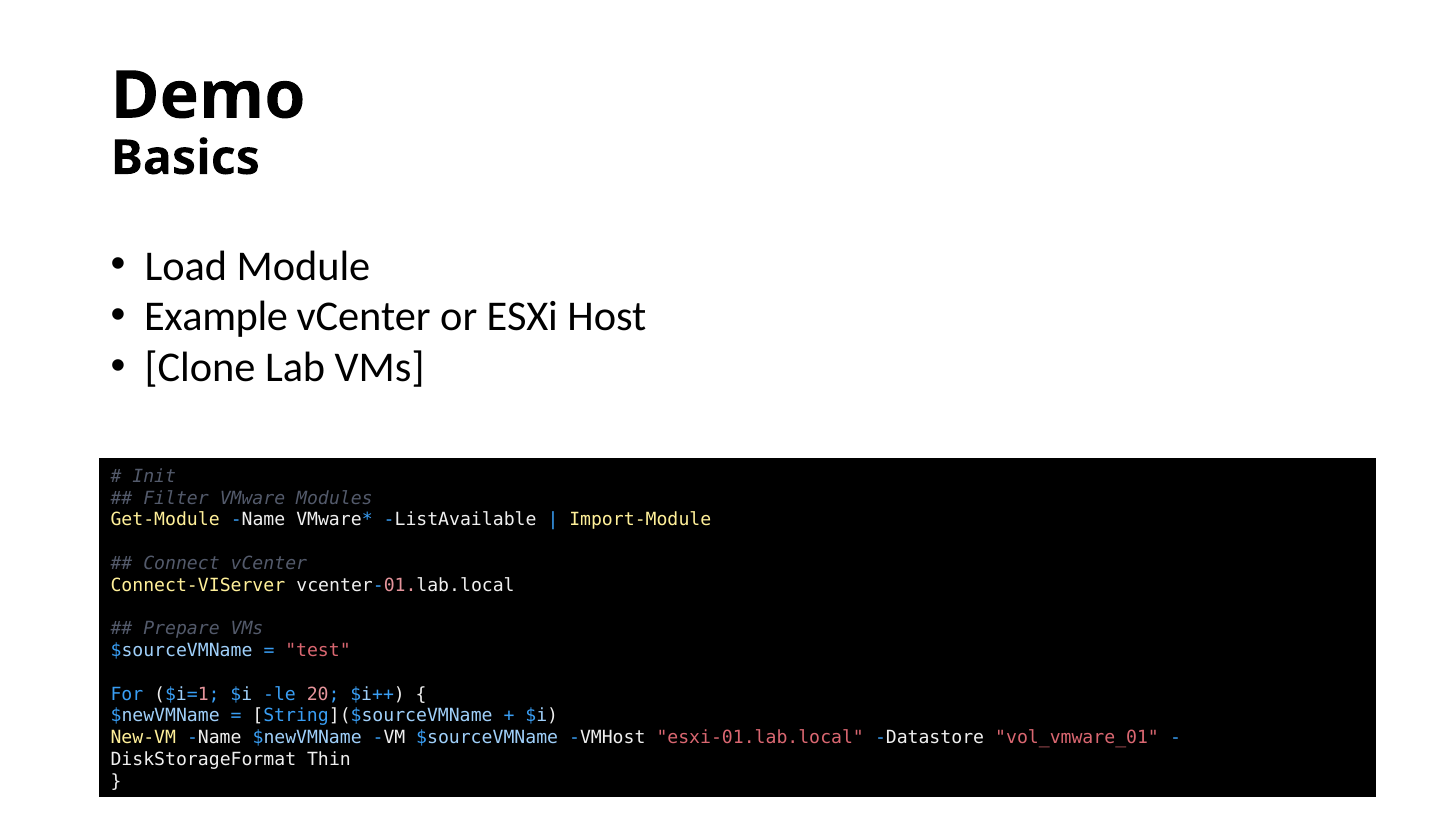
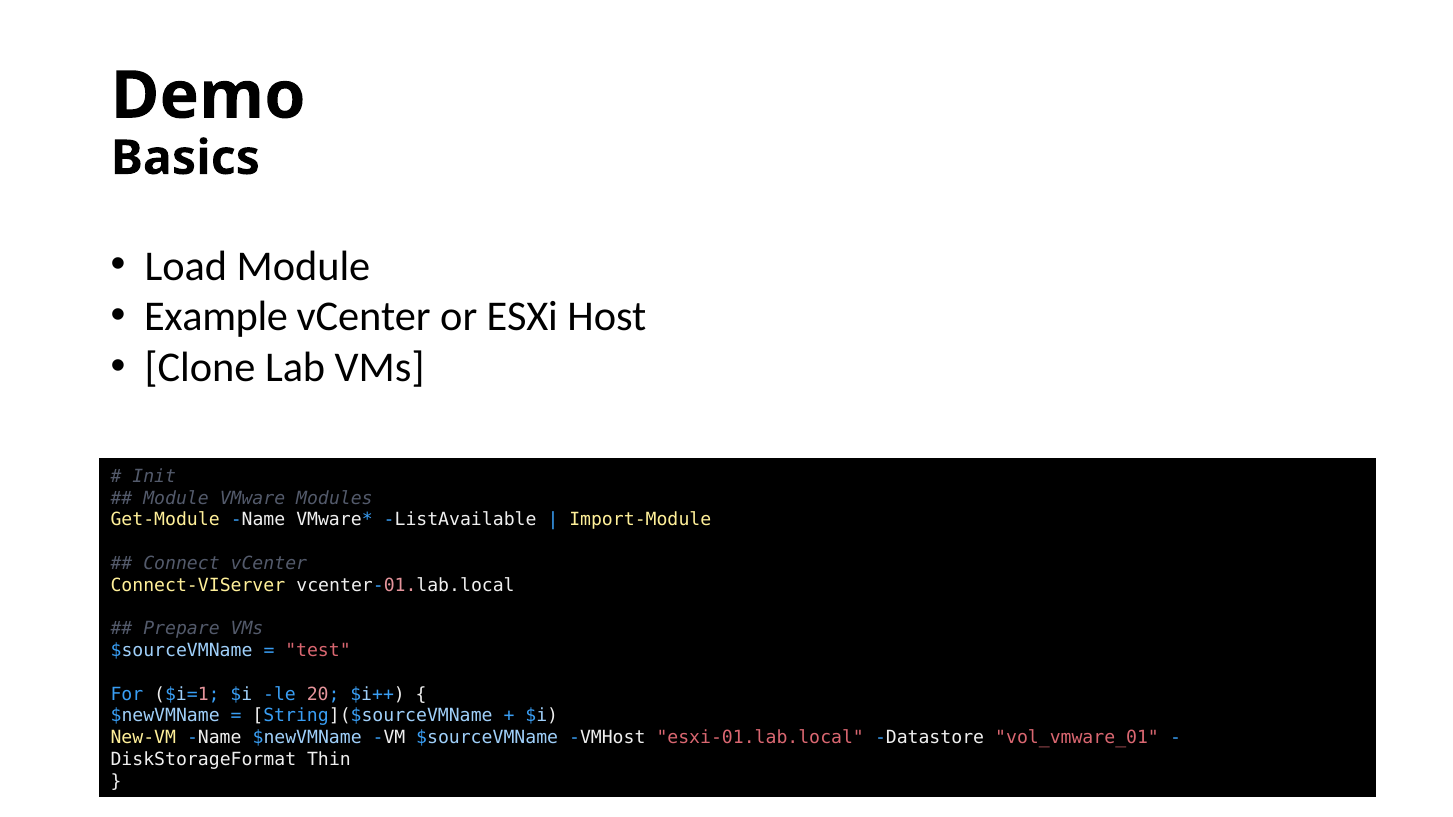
Filter at (176, 498): Filter -> Module
